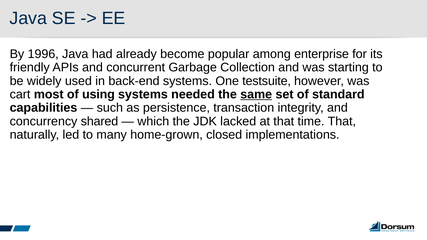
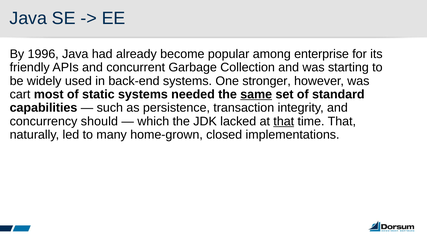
testsuite: testsuite -> stronger
using: using -> static
shared: shared -> should
that at (284, 121) underline: none -> present
